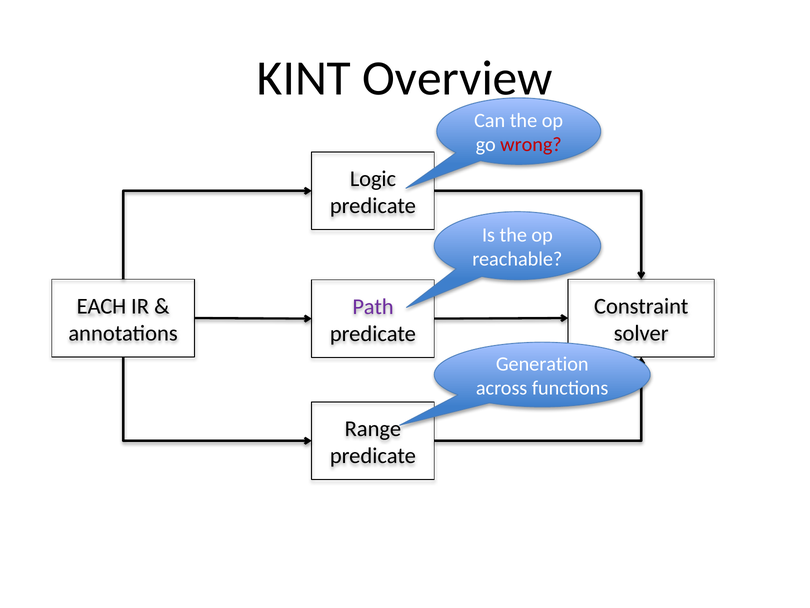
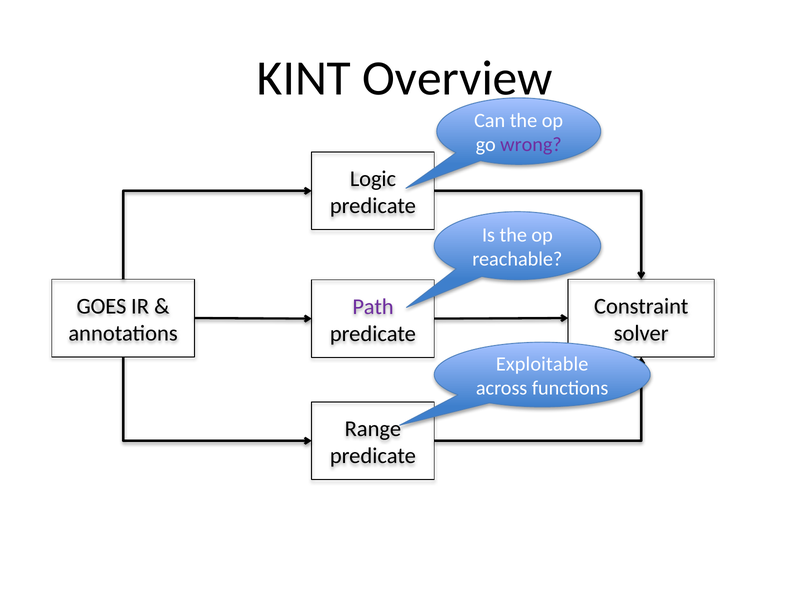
wrong colour: red -> purple
EACH: EACH -> GOES
Generation: Generation -> Exploitable
